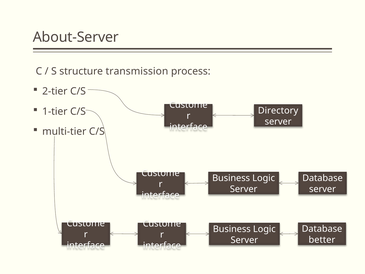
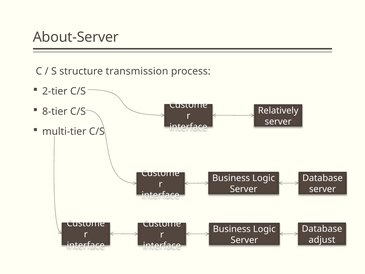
1-tier: 1-tier -> 8-tier
Directory: Directory -> Relatively
better: better -> adjust
